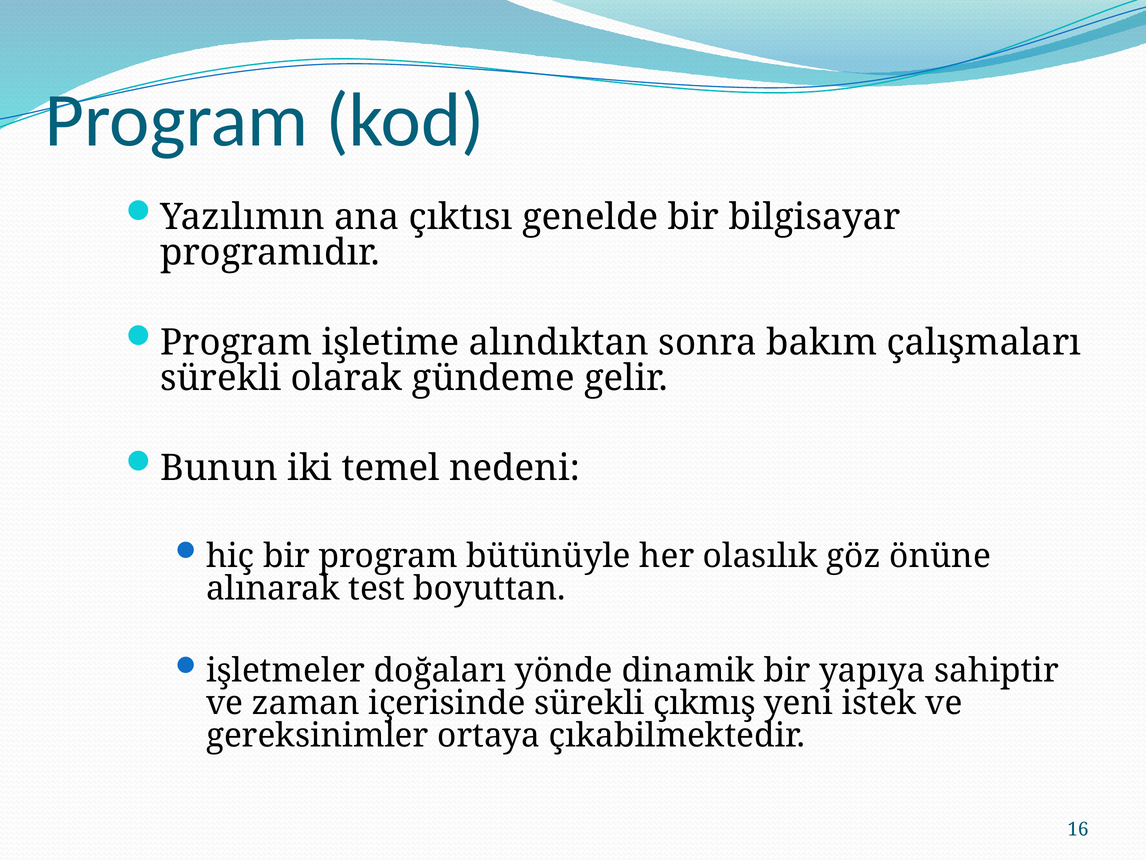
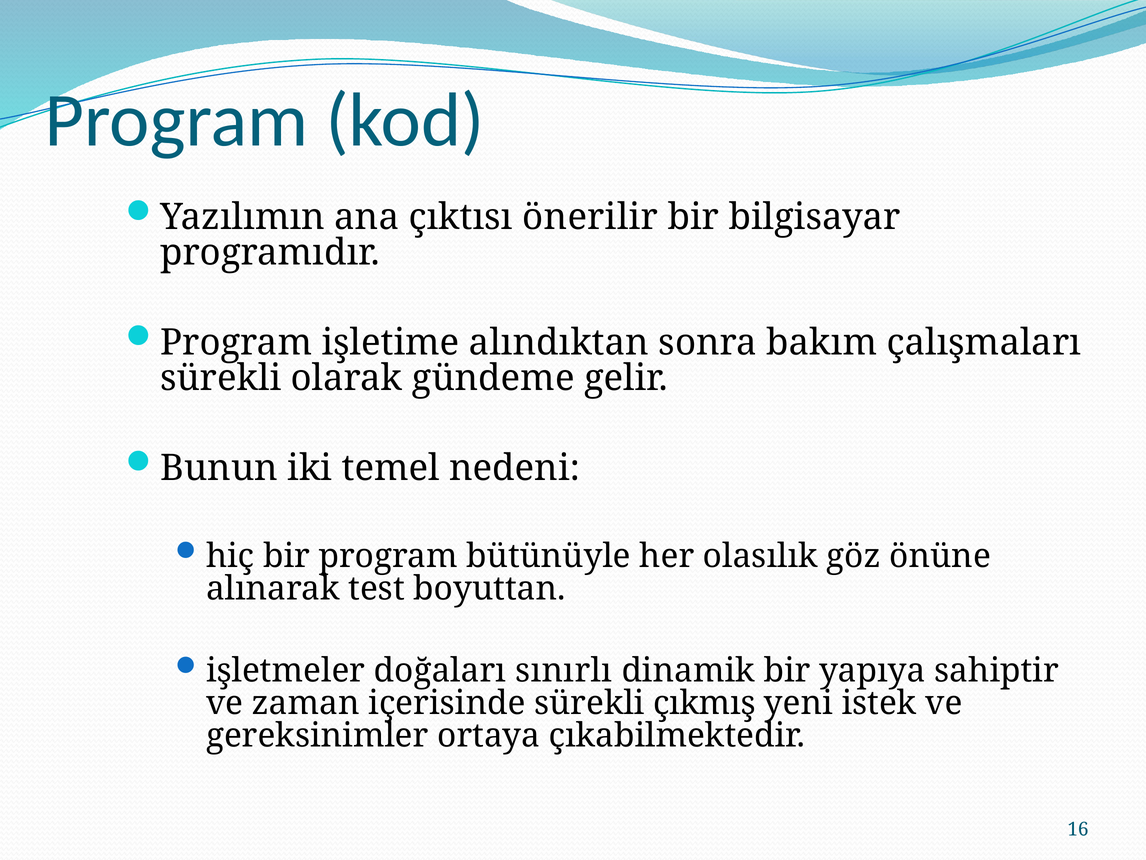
genelde: genelde -> önerilir
yönde: yönde -> sınırlı
